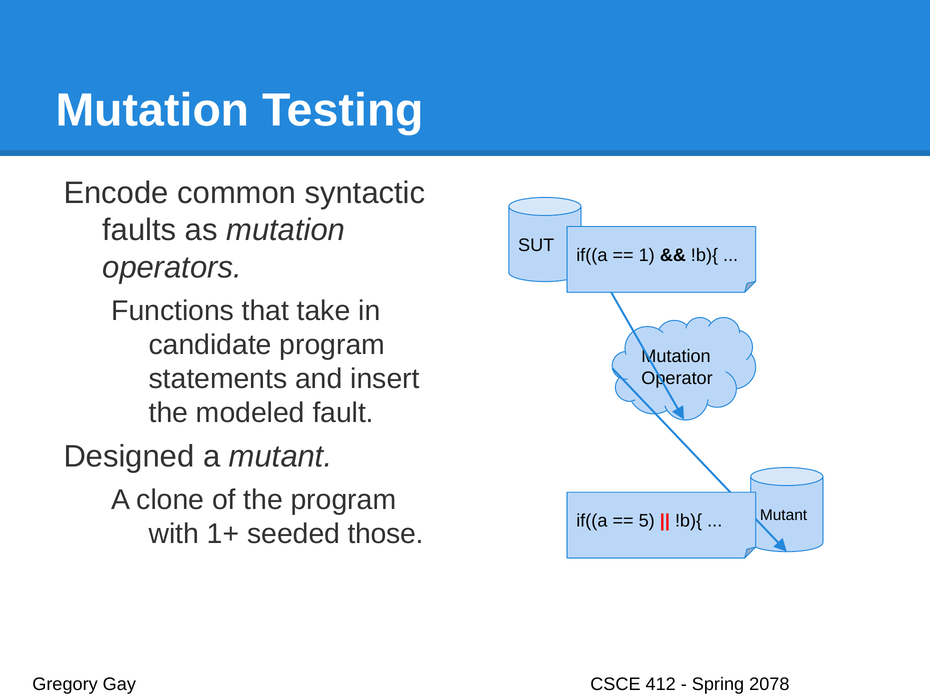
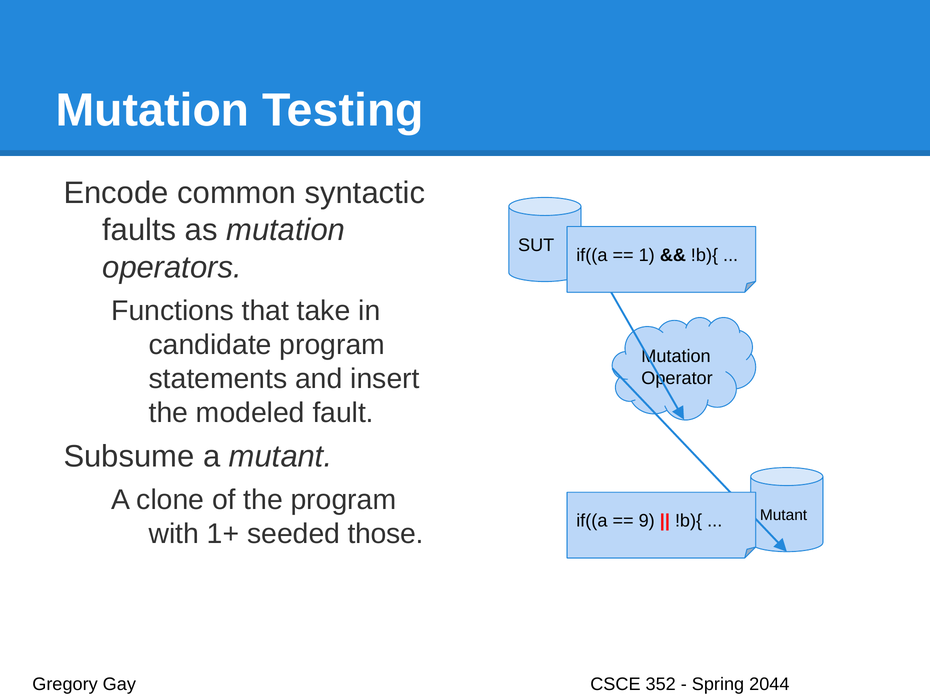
Designed: Designed -> Subsume
5: 5 -> 9
412: 412 -> 352
2078: 2078 -> 2044
